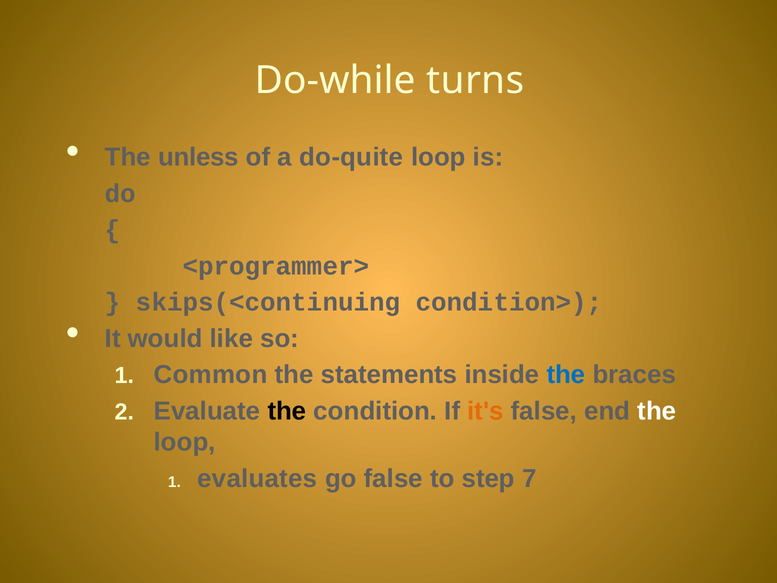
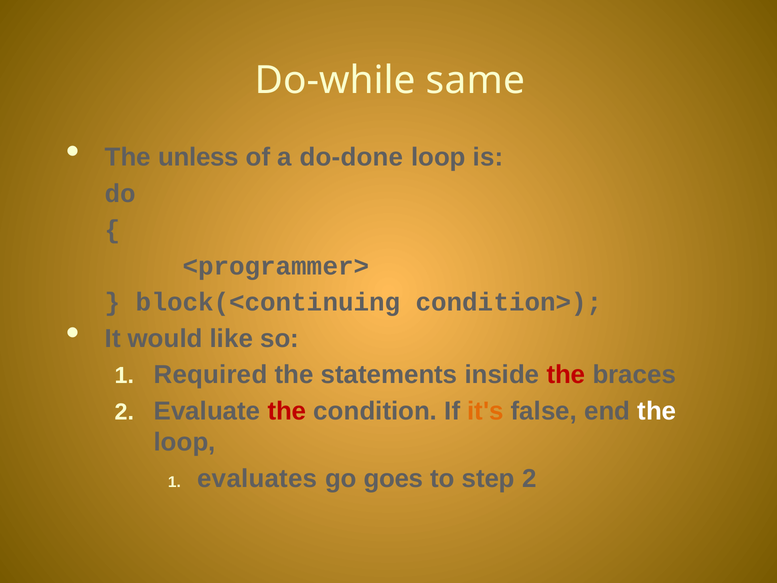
turns: turns -> same
do-quite: do-quite -> do-done
skips(<continuing: skips(<continuing -> block(<continuing
Common: Common -> Required
the at (566, 375) colour: blue -> red
the at (287, 411) colour: black -> red
go false: false -> goes
step 7: 7 -> 2
